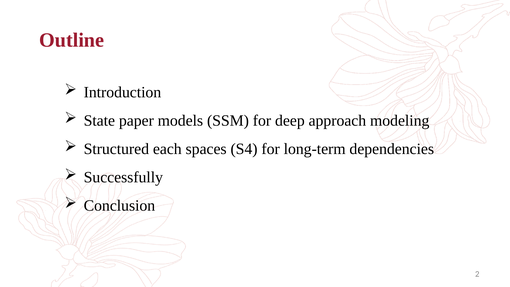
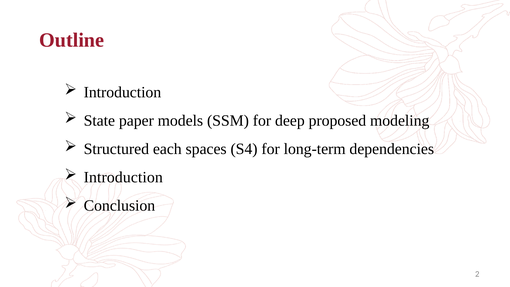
approach: approach -> proposed
Successfully at (123, 177): Successfully -> Introduction
